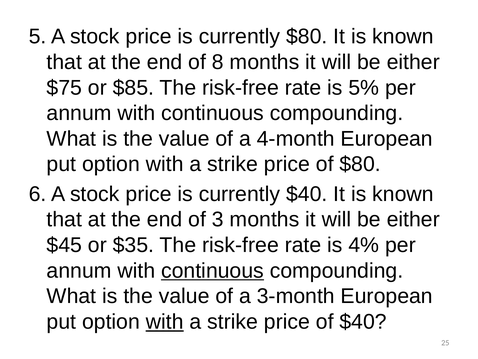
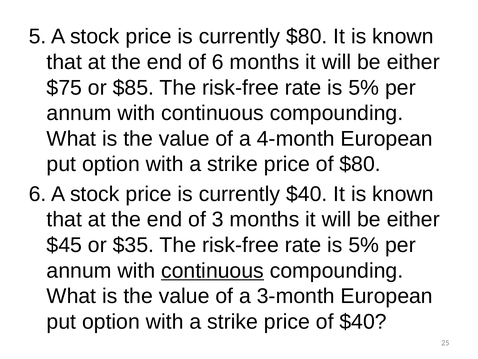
of 8: 8 -> 6
4% at (364, 245): 4% -> 5%
with at (165, 321) underline: present -> none
